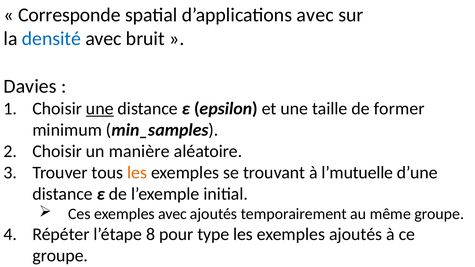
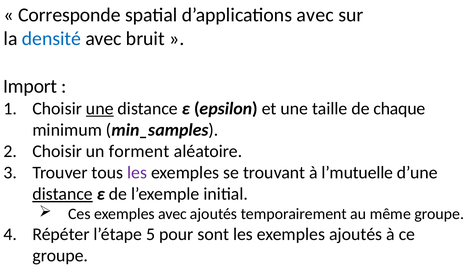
Davies: Davies -> Import
de former: former -> chaque
un manière: manière -> forment
les at (137, 173) colour: orange -> purple
distance at (63, 194) underline: none -> present
l’étape 8: 8 -> 5
pour type: type -> sont
